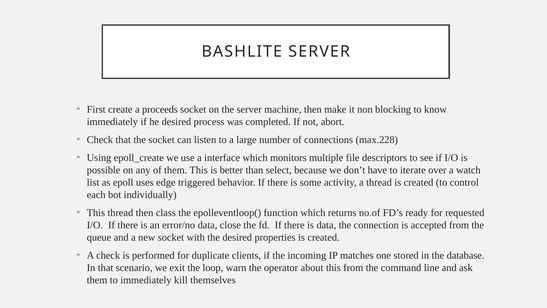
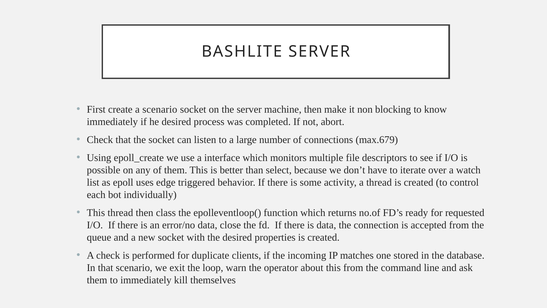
a proceeds: proceeds -> scenario
max.228: max.228 -> max.679
